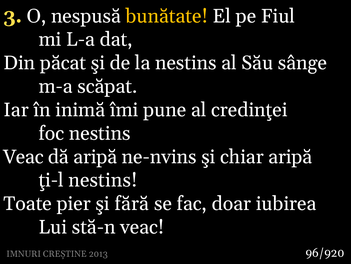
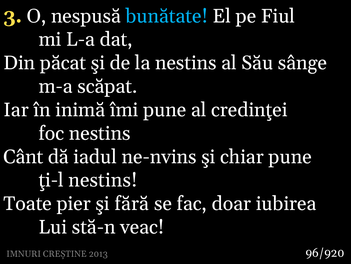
bunătate colour: yellow -> light blue
Veac at (23, 156): Veac -> Cânt
dă aripă: aripă -> iadul
chiar aripă: aripă -> pune
